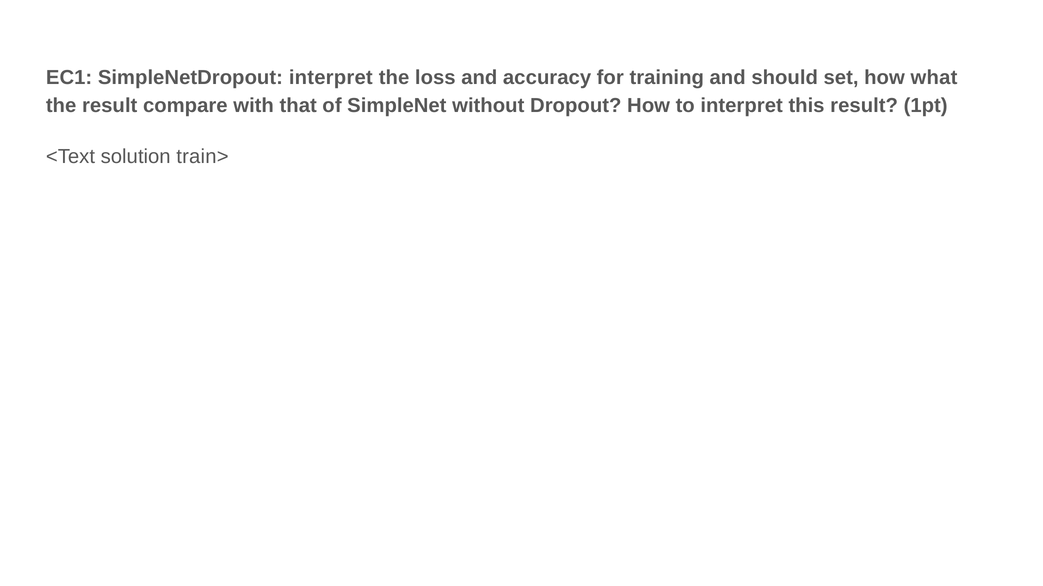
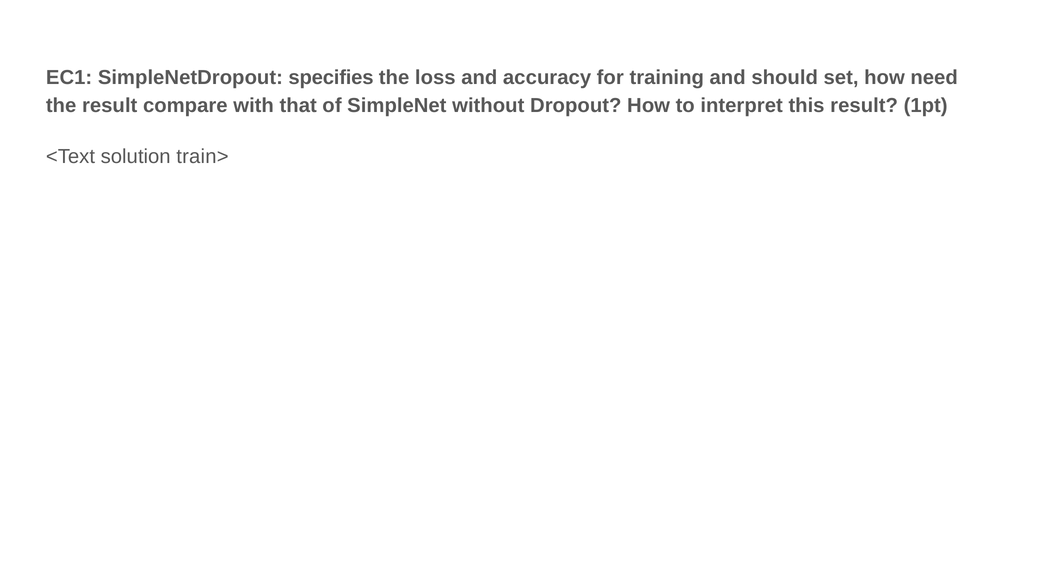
SimpleNetDropout interpret: interpret -> specifies
what: what -> need
